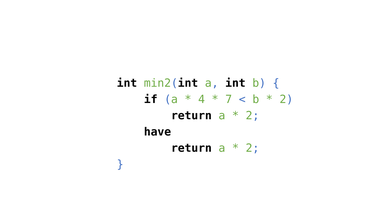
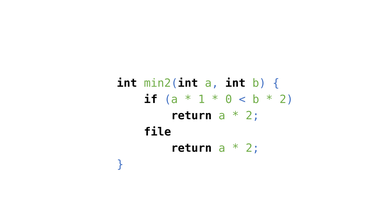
4: 4 -> 1
7: 7 -> 0
have: have -> file
